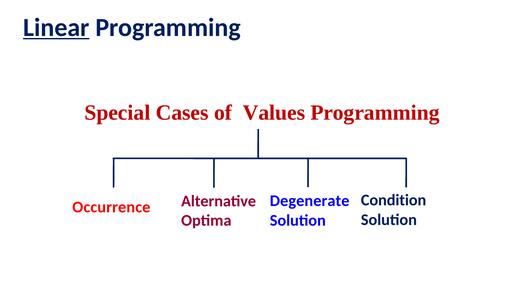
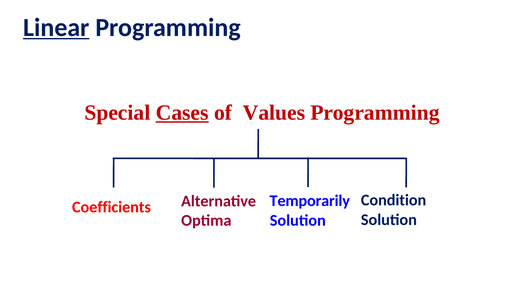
Cases underline: none -> present
Degenerate: Degenerate -> Temporarily
Occurrence: Occurrence -> Coefficients
